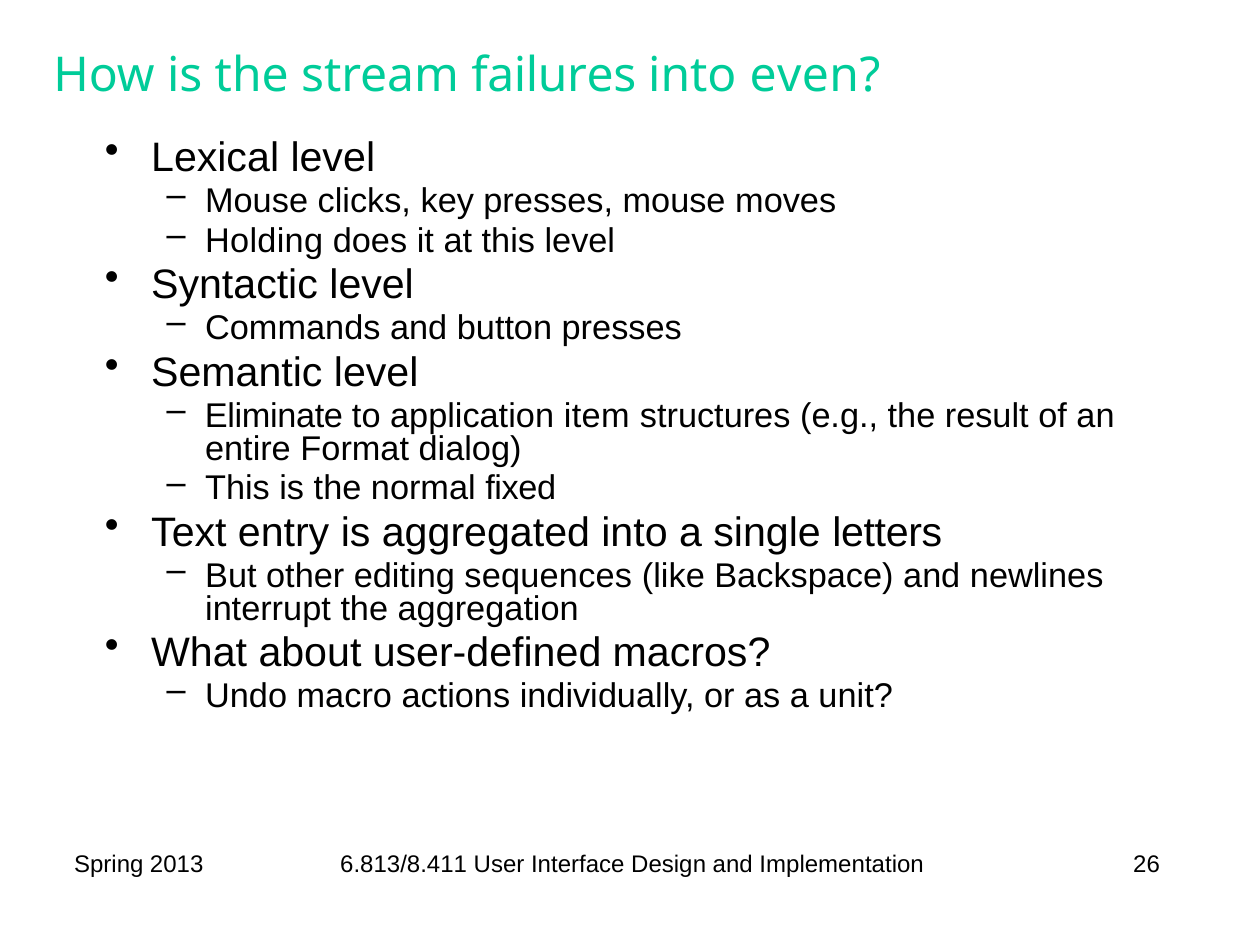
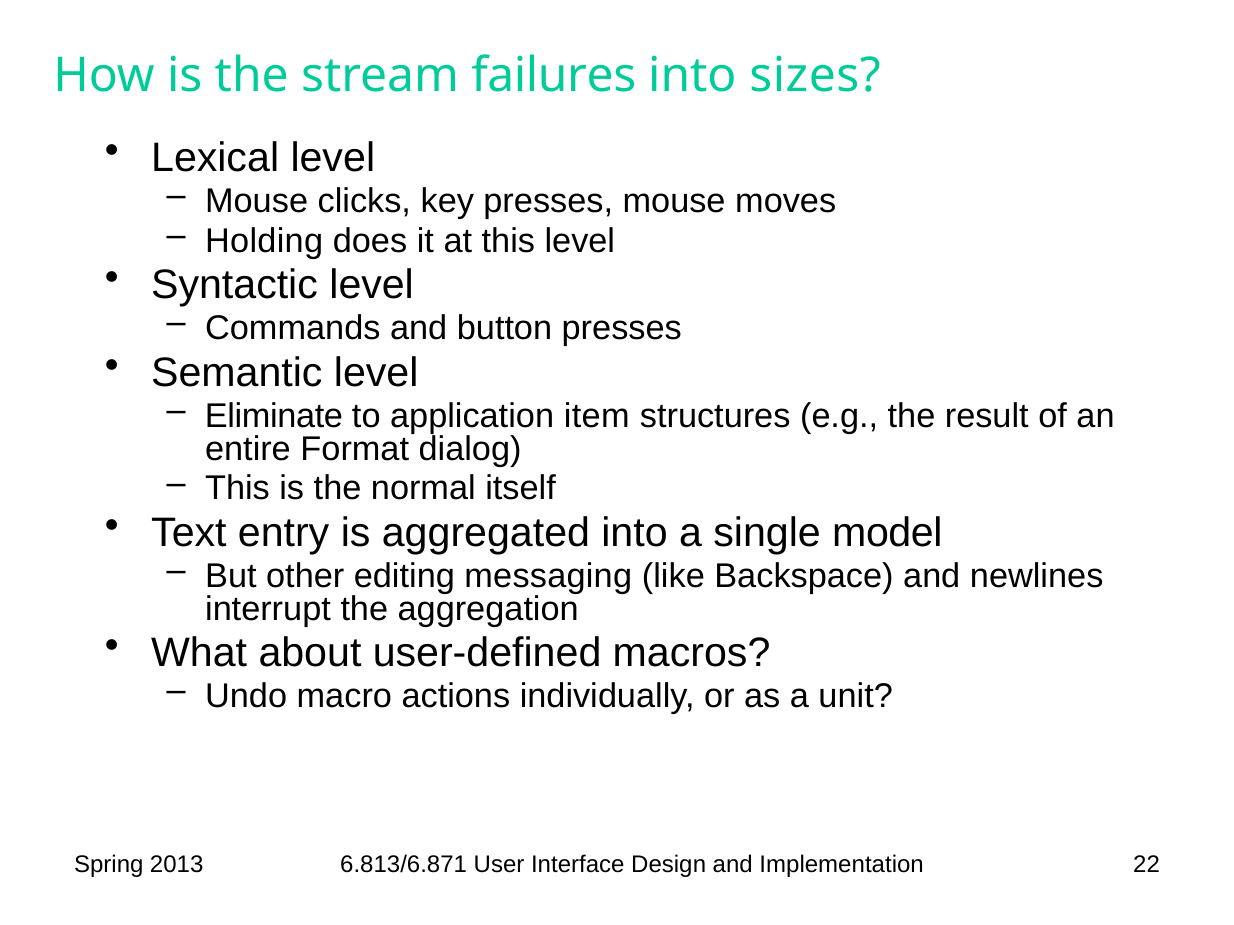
even: even -> sizes
fixed: fixed -> itself
letters: letters -> model
sequences: sequences -> messaging
6.813/8.411: 6.813/8.411 -> 6.813/6.871
26: 26 -> 22
